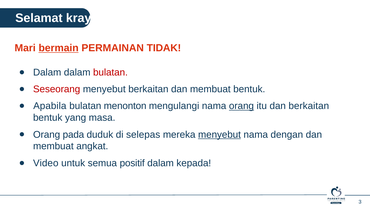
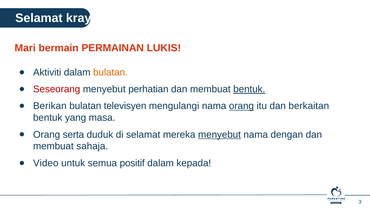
bermain underline: present -> none
TIDAK: TIDAK -> LUKIS
Dalam at (47, 72): Dalam -> Aktiviti
bulatan at (110, 72) colour: red -> orange
menyebut berkaitan: berkaitan -> perhatian
bentuk at (249, 89) underline: none -> present
Apabila: Apabila -> Berikan
menonton: menonton -> televisyen
pada: pada -> serta
di selepas: selepas -> selamat
angkat: angkat -> sahaja
